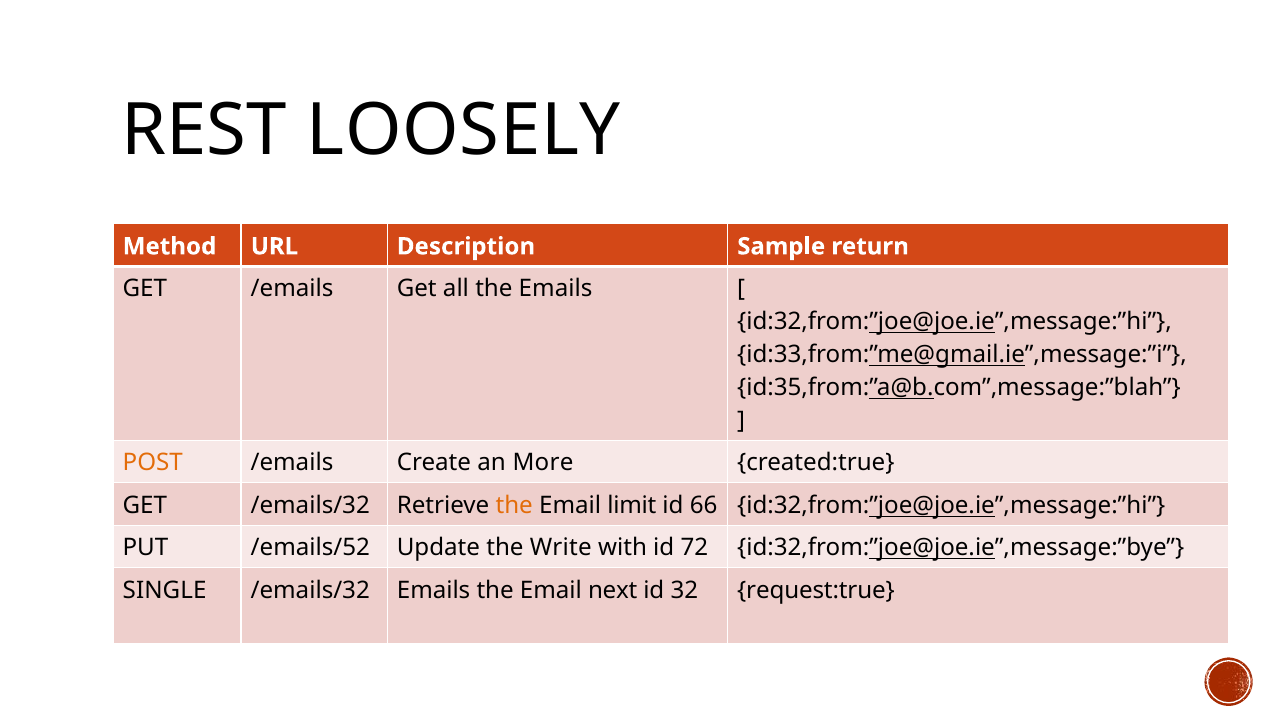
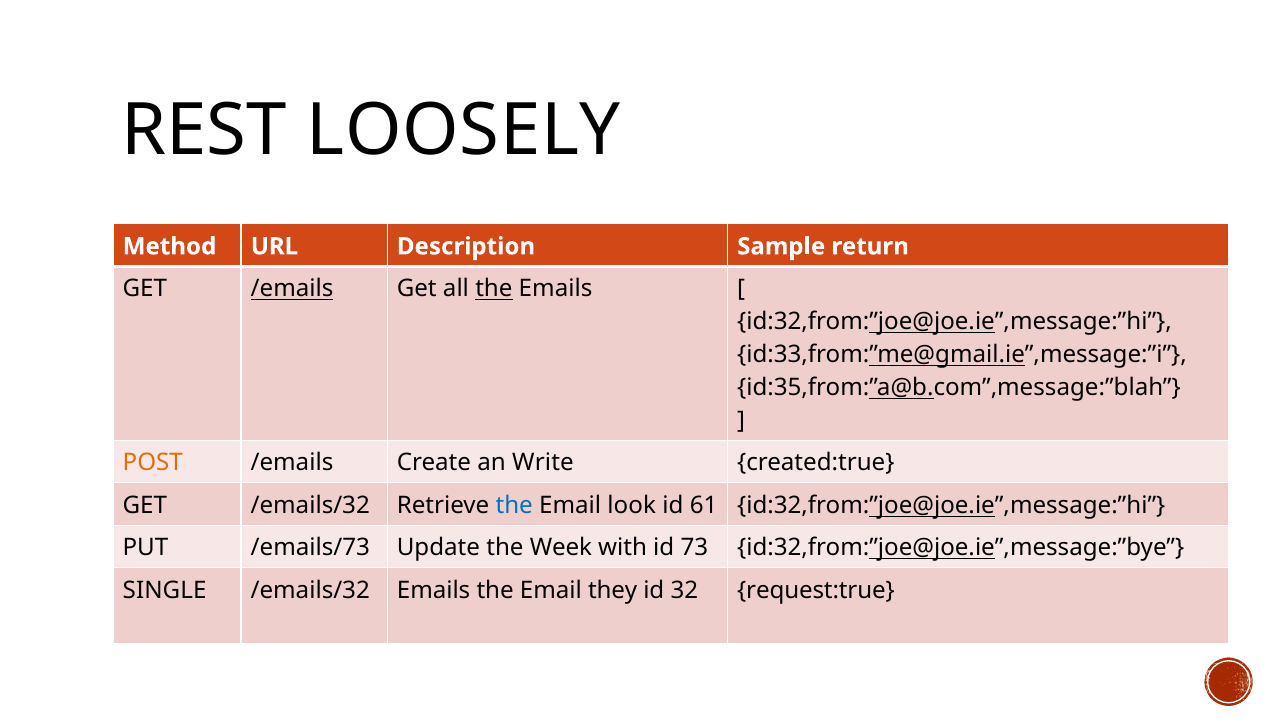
/emails at (292, 289) underline: none -> present
the at (494, 289) underline: none -> present
More: More -> Write
the at (514, 506) colour: orange -> blue
limit: limit -> look
66: 66 -> 61
/emails/52: /emails/52 -> /emails/73
Write: Write -> Week
72: 72 -> 73
next: next -> they
